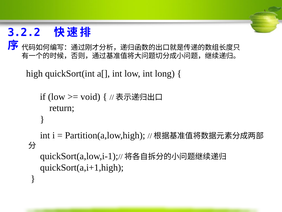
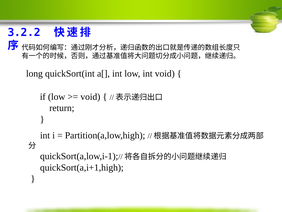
high: high -> long
int long: long -> void
